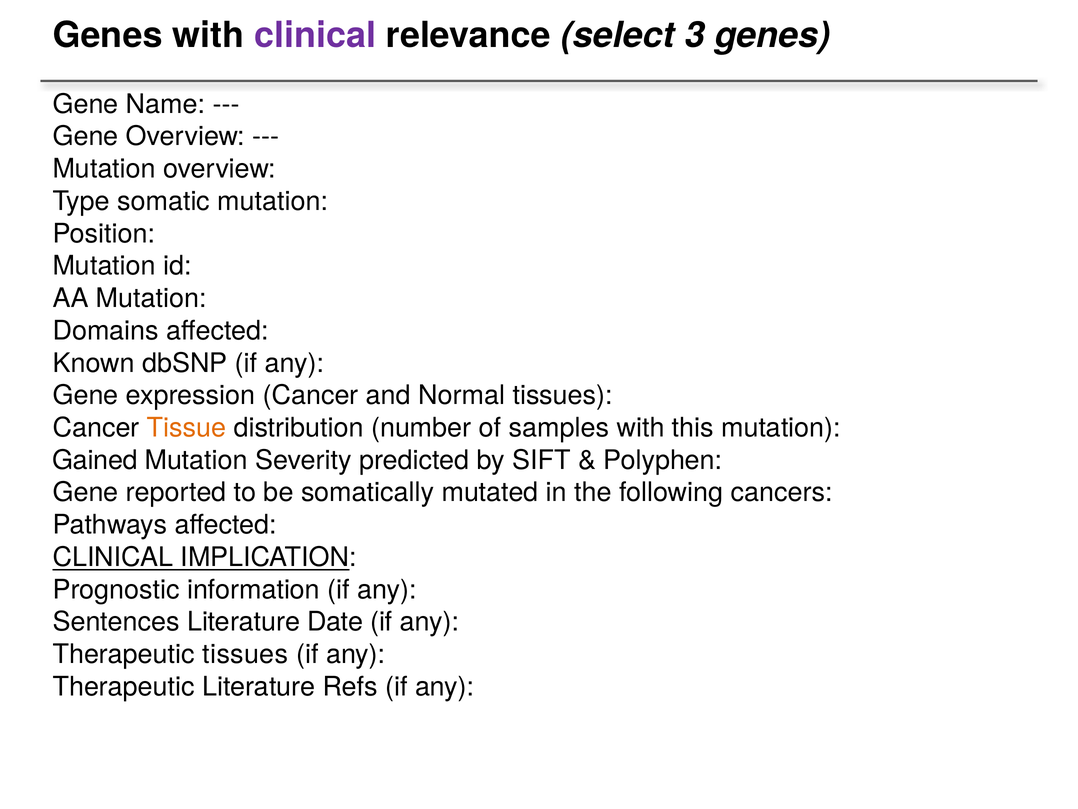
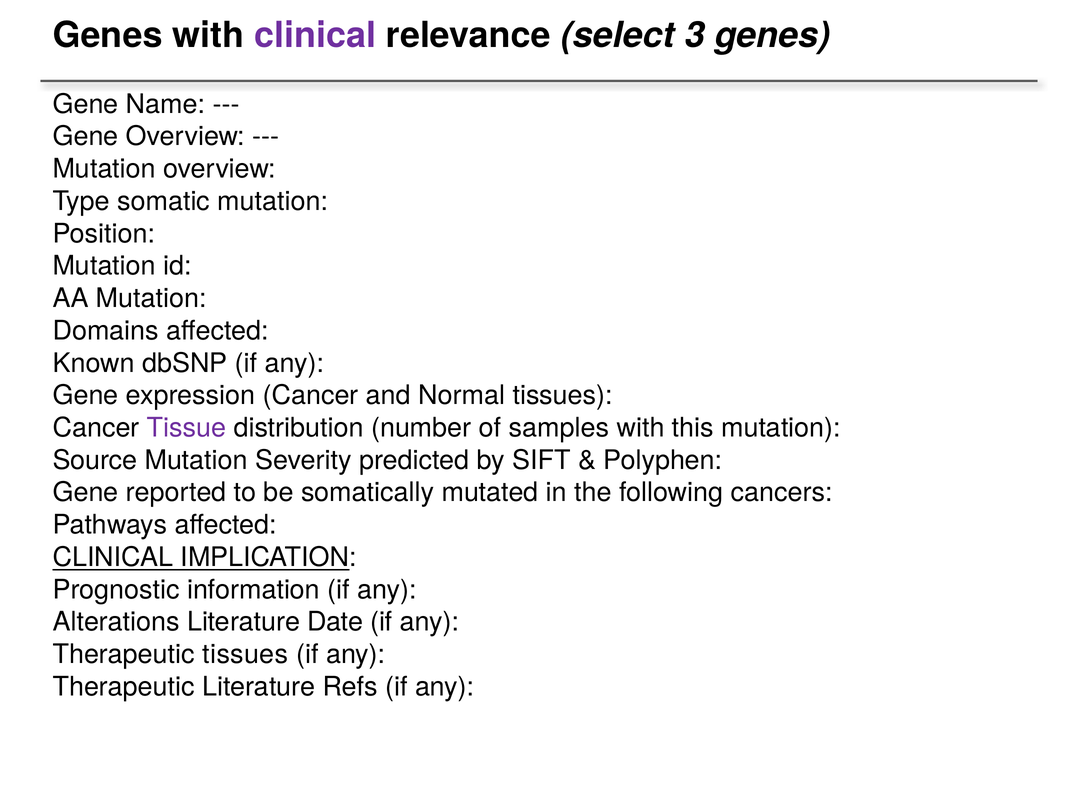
Tissue colour: orange -> purple
Gained: Gained -> Source
Sentences: Sentences -> Alterations
